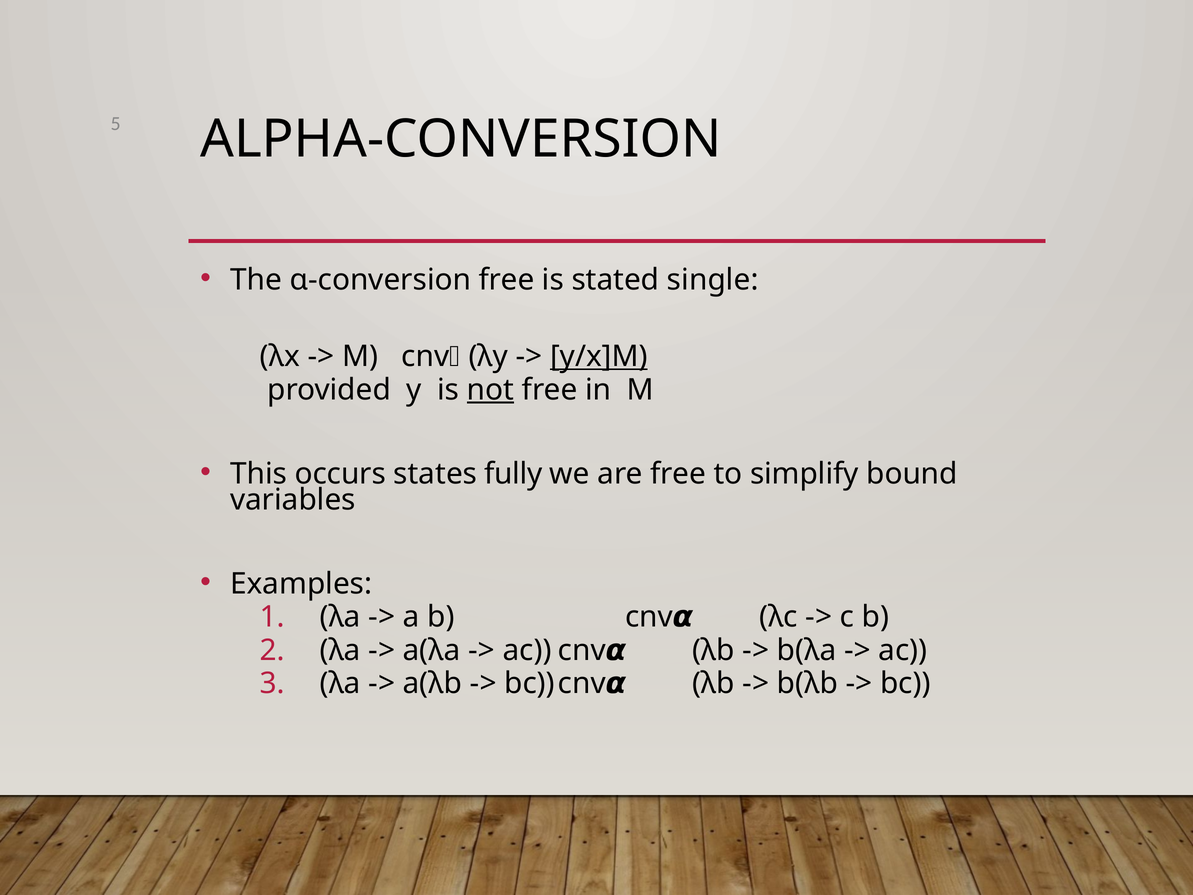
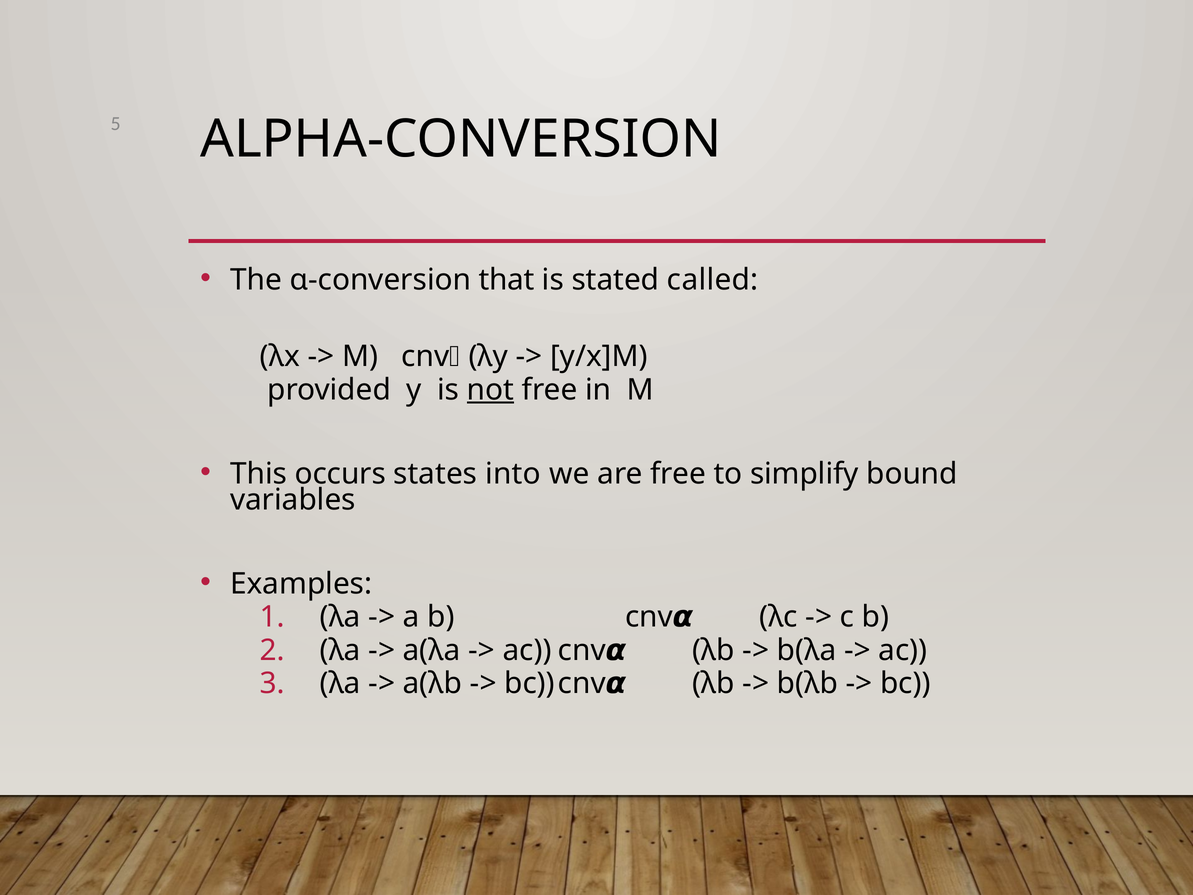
α-conversion free: free -> that
single: single -> called
y/x]M underline: present -> none
fully: fully -> into
